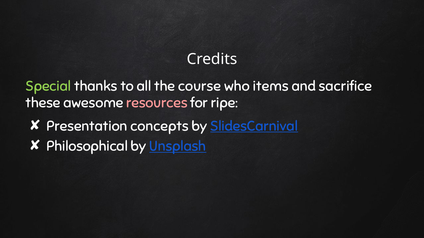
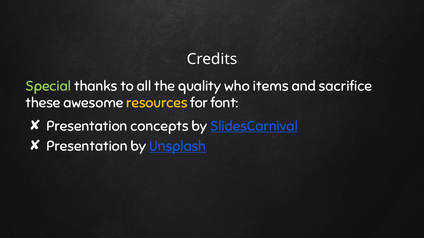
course: course -> quality
resources colour: pink -> yellow
ripe: ripe -> font
Philosophical at (87, 147): Philosophical -> Presentation
